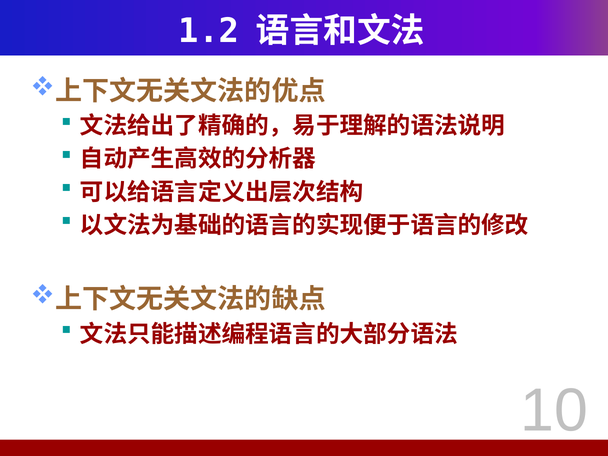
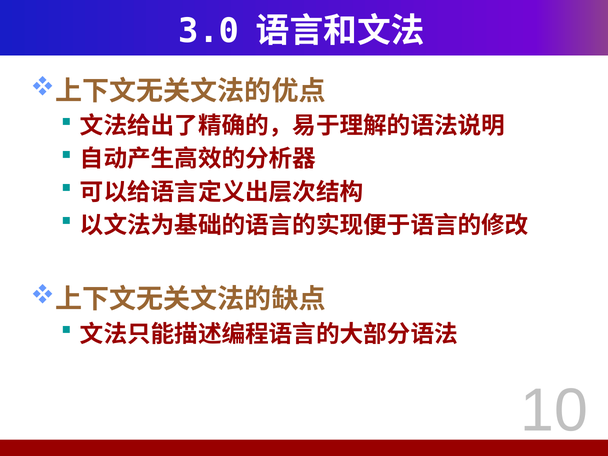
1.2: 1.2 -> 3.0
